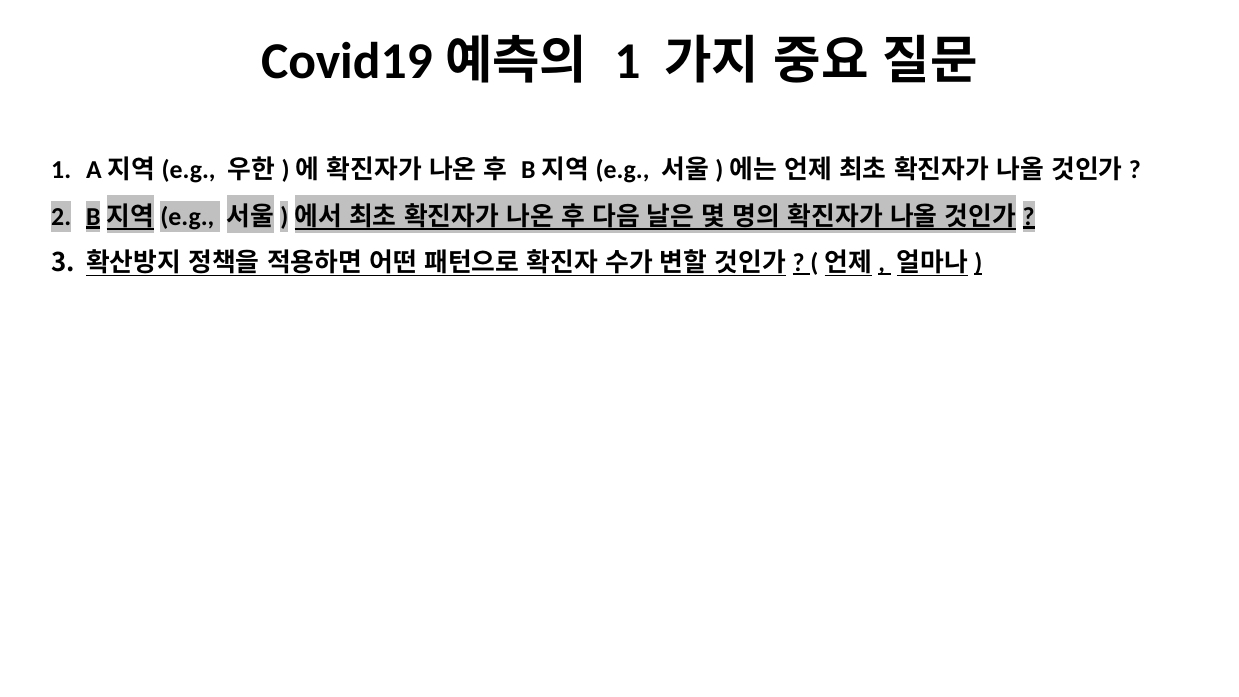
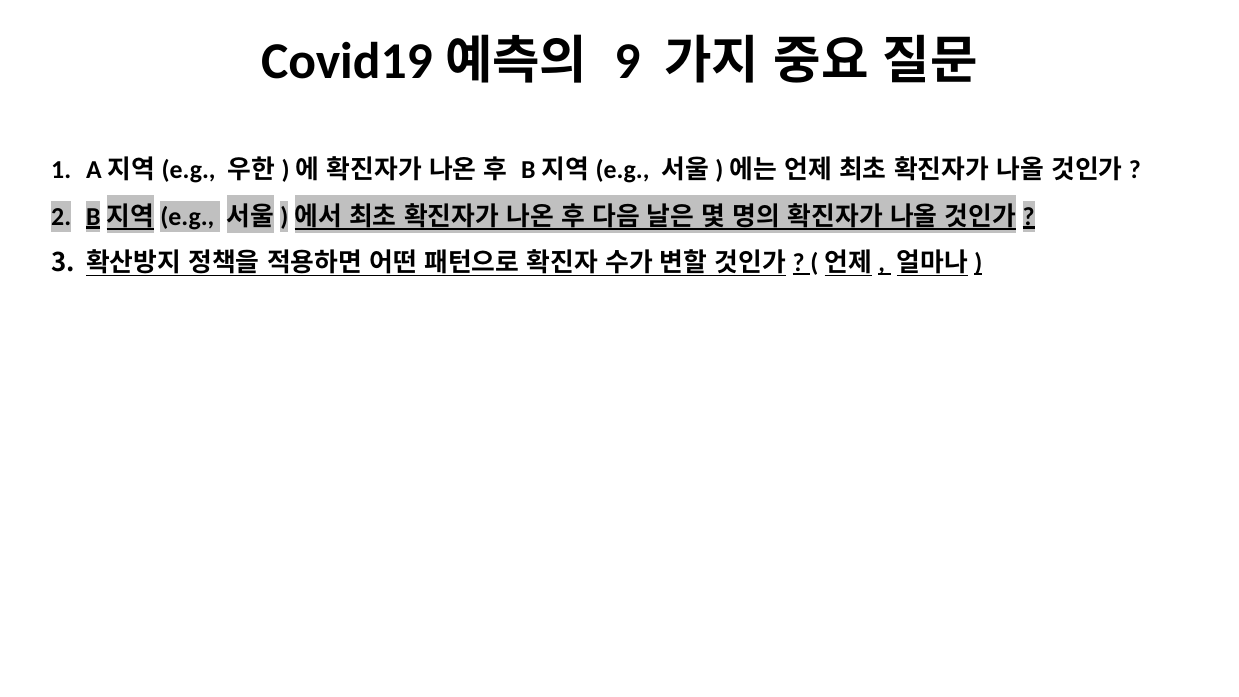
1 at (627, 61): 1 -> 9
